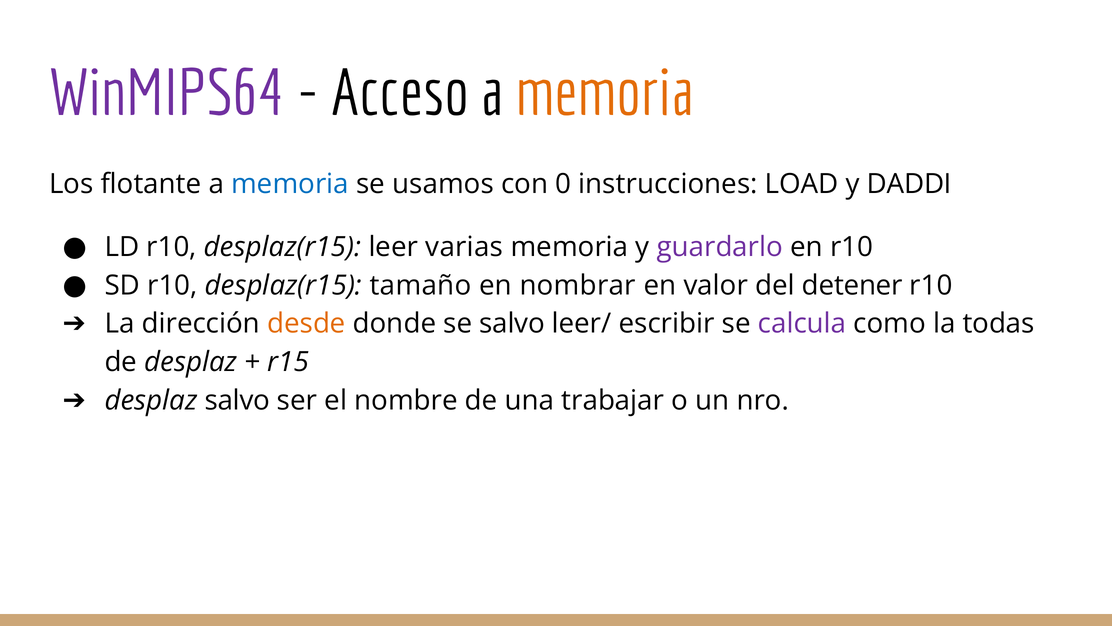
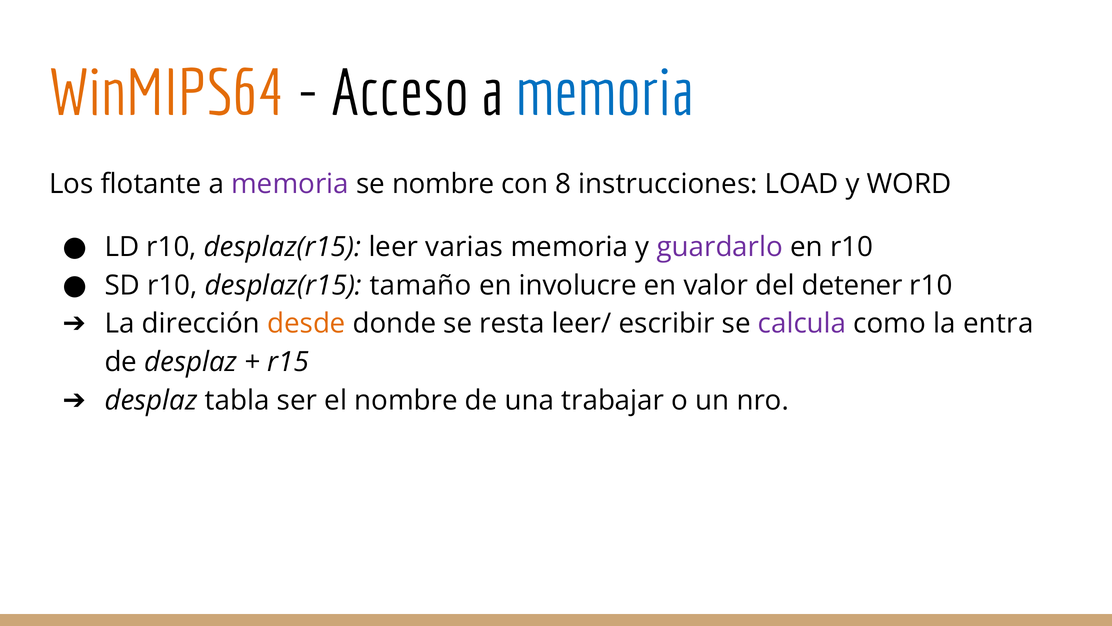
WinMIPS64 colour: purple -> orange
memoria at (605, 94) colour: orange -> blue
memoria at (290, 184) colour: blue -> purple
se usamos: usamos -> nombre
0: 0 -> 8
DADDI: DADDI -> WORD
nombrar: nombrar -> involucre
se salvo: salvo -> resta
todas: todas -> entra
desplaz salvo: salvo -> tabla
